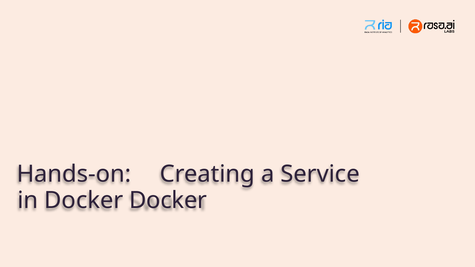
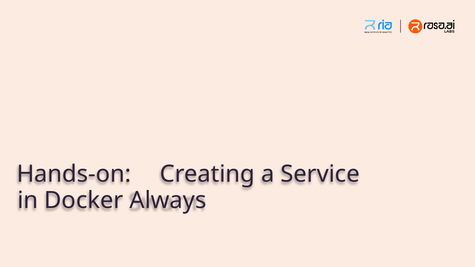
Docker Docker: Docker -> Always
